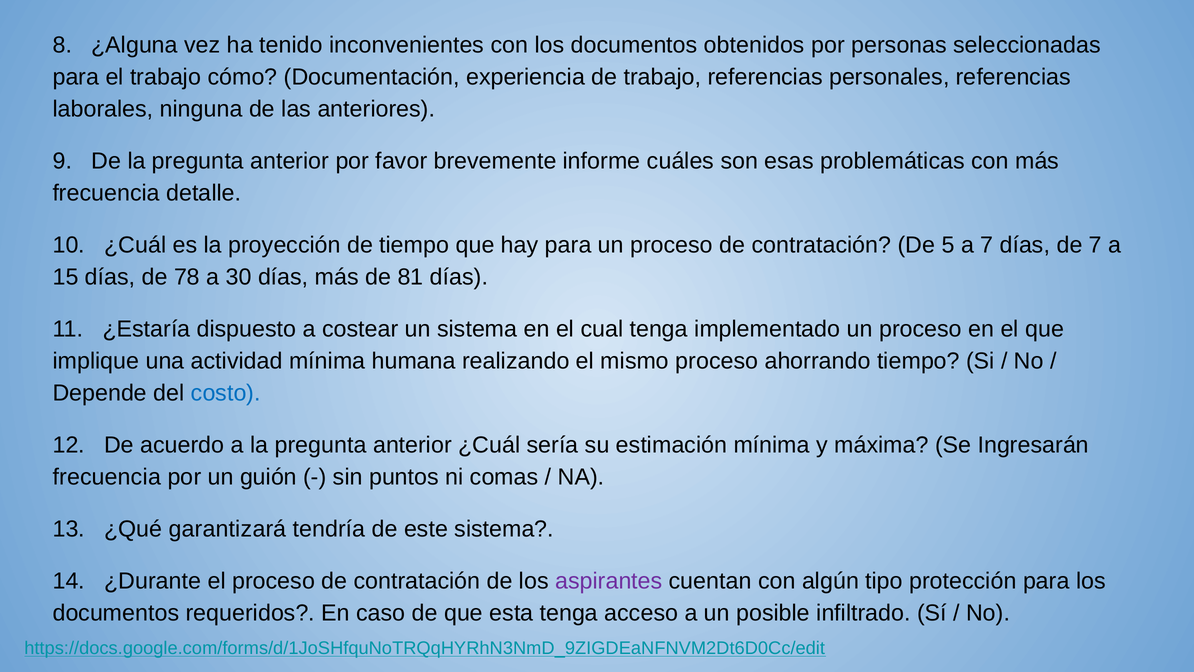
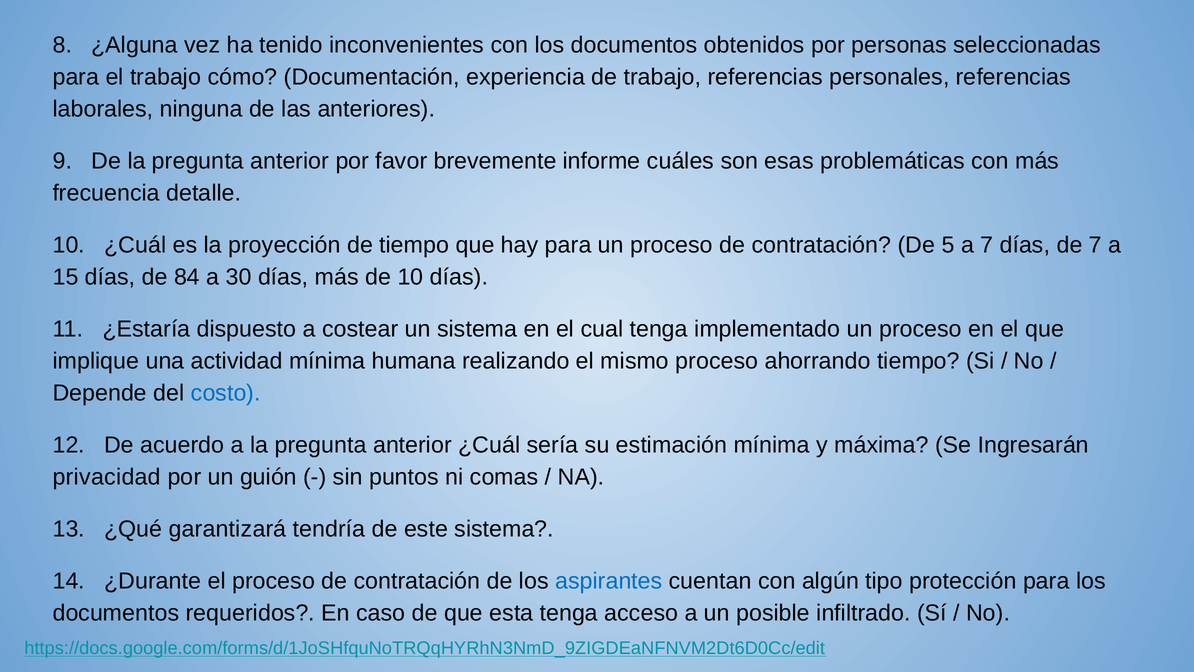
78: 78 -> 84
de 81: 81 -> 10
frecuencia at (107, 477): frecuencia -> privacidad
aspirantes colour: purple -> blue
